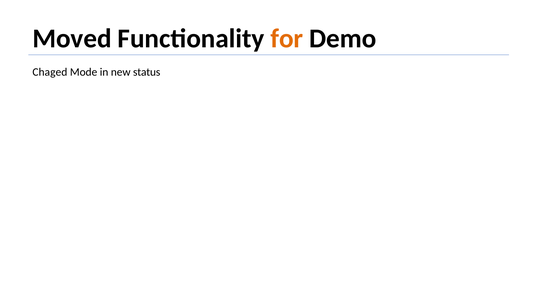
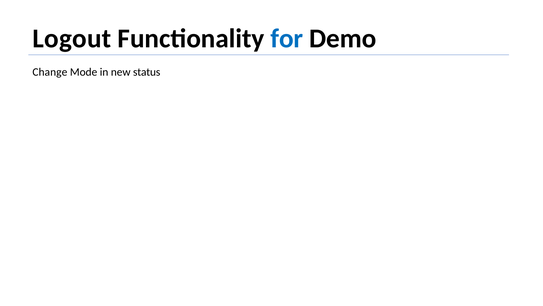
Moved: Moved -> Logout
for colour: orange -> blue
Chaged: Chaged -> Change
